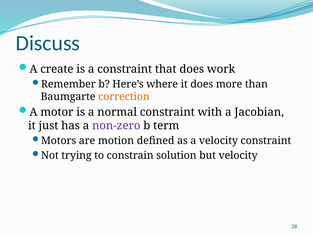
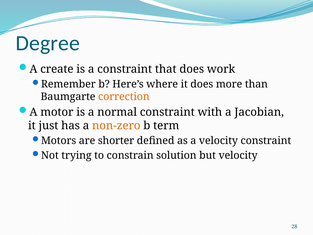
Discuss: Discuss -> Degree
non-zero colour: purple -> orange
motion: motion -> shorter
